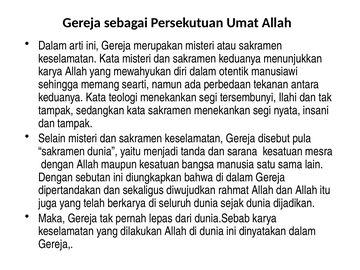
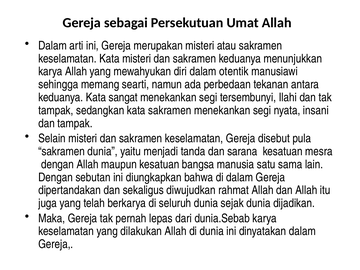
teologi: teologi -> sangat
